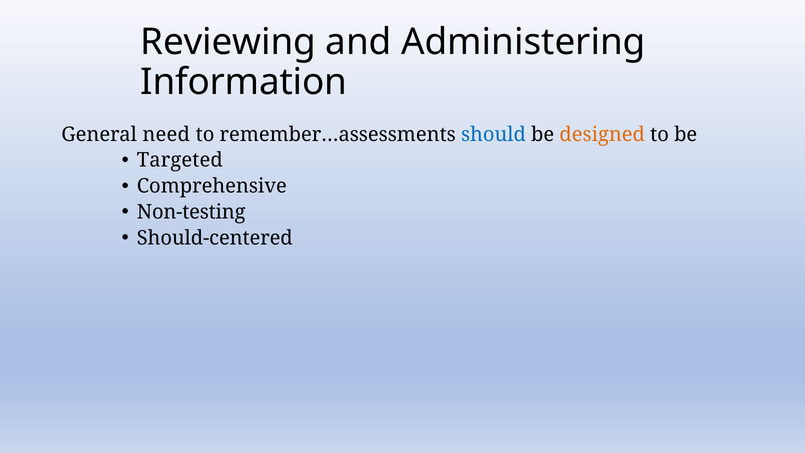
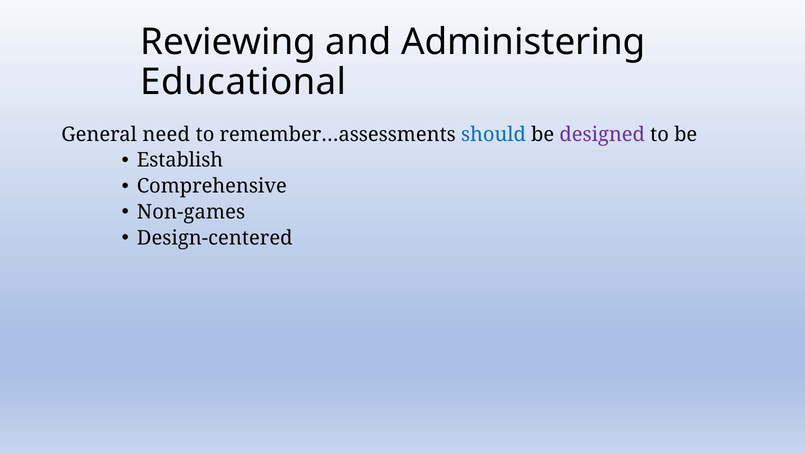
Information: Information -> Educational
designed colour: orange -> purple
Targeted: Targeted -> Establish
Non-testing: Non-testing -> Non-games
Should-centered: Should-centered -> Design-centered
